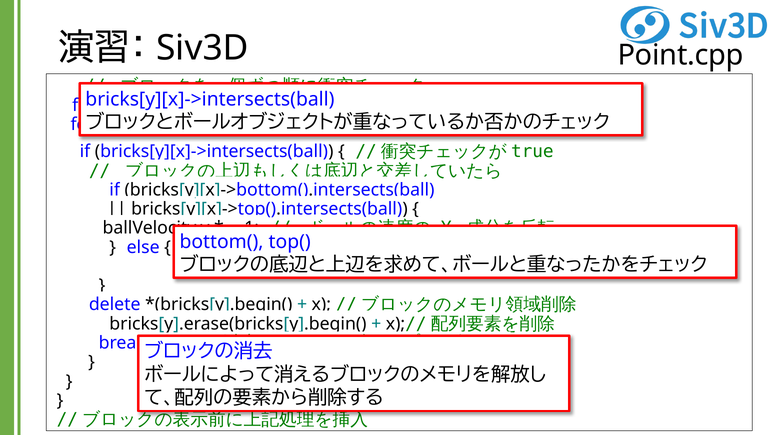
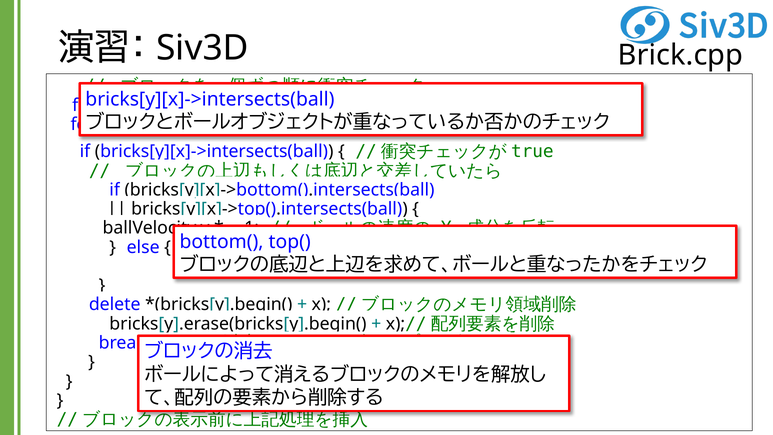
Point.cpp: Point.cpp -> Brick.cpp
